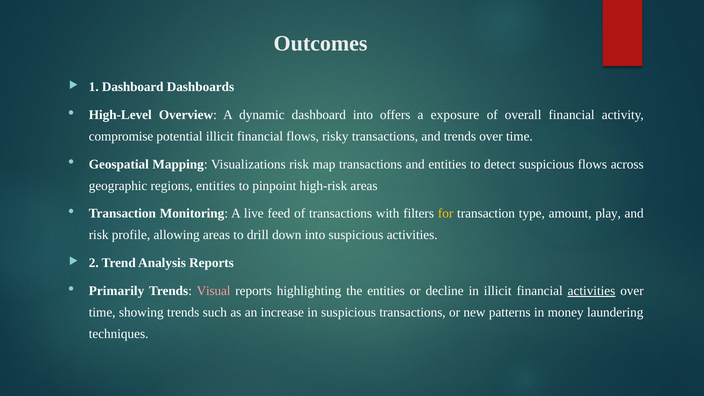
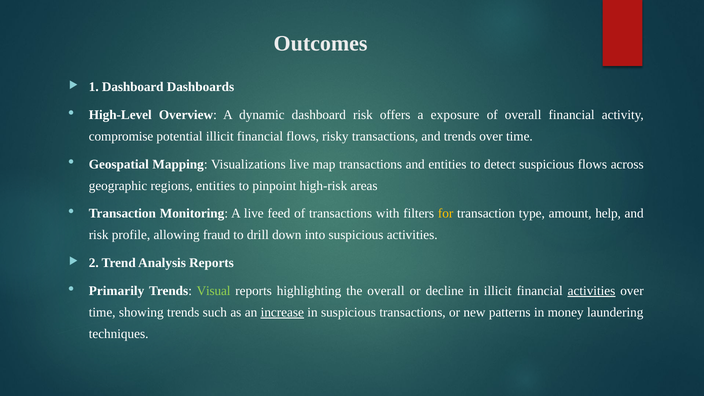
dashboard into: into -> risk
Visualizations risk: risk -> live
play: play -> help
allowing areas: areas -> fraud
Visual colour: pink -> light green
the entities: entities -> overall
increase underline: none -> present
